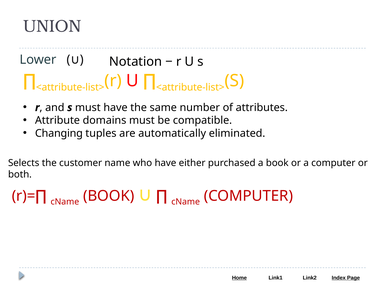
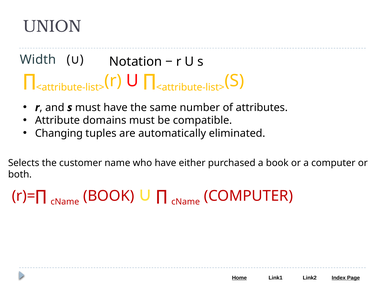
Lower: Lower -> Width
